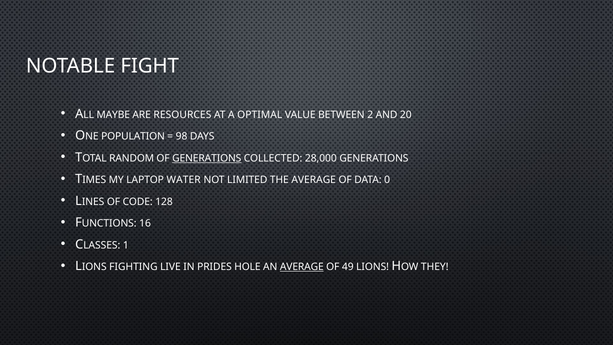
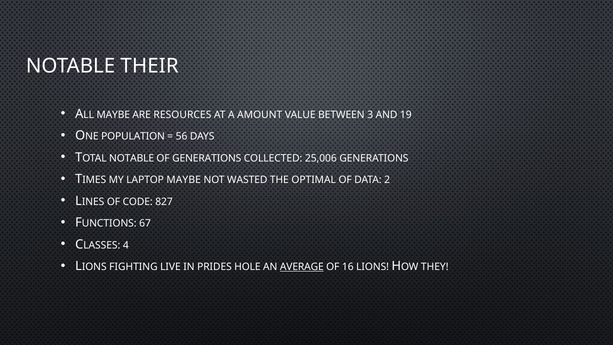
FIGHT: FIGHT -> THEIR
OPTIMAL: OPTIMAL -> AMOUNT
2: 2 -> 3
20: 20 -> 19
98: 98 -> 56
RANDOM at (132, 158): RANDOM -> NOTABLE
GENERATIONS at (207, 158) underline: present -> none
28,000: 28,000 -> 25,006
LAPTOP WATER: WATER -> MAYBE
LIMITED: LIMITED -> WASTED
THE AVERAGE: AVERAGE -> OPTIMAL
0: 0 -> 2
128: 128 -> 827
16: 16 -> 67
1: 1 -> 4
49: 49 -> 16
